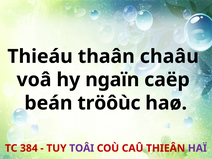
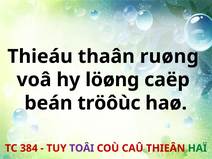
chaâu: chaâu -> ruøng
ngaïn: ngaïn -> löøng
HAÏ colour: purple -> green
